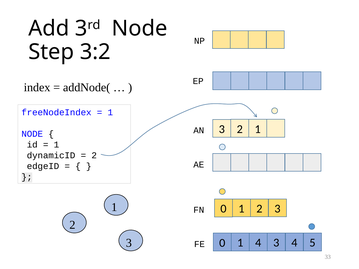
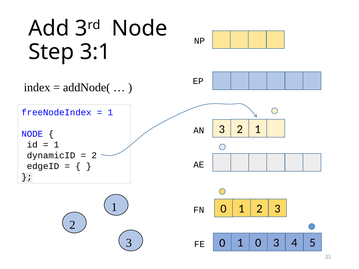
3:2: 3:2 -> 3:1
0 1 4: 4 -> 0
